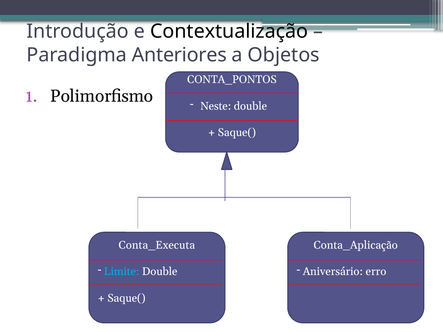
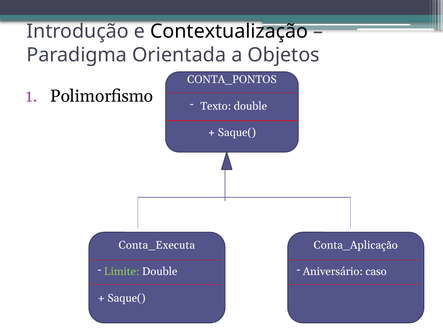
Anteriores: Anteriores -> Orientada
Neste: Neste -> Texto
Limite colour: light blue -> light green
erro: erro -> caso
